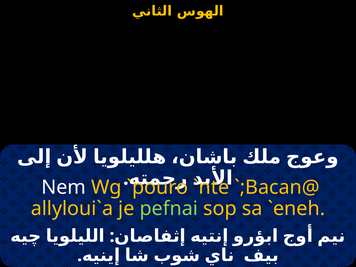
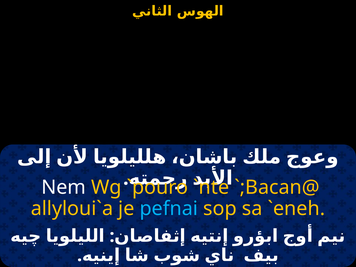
pefnai colour: light green -> light blue
